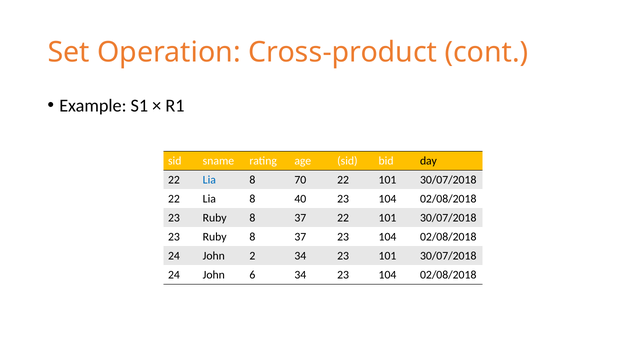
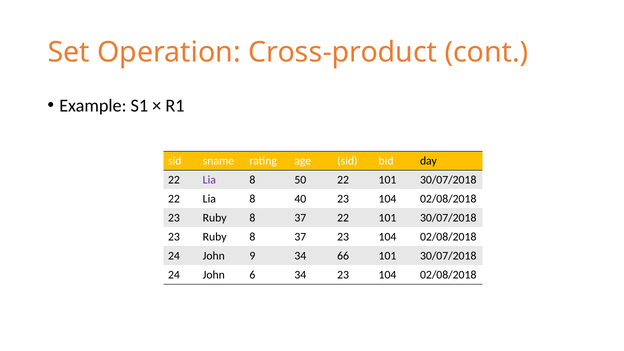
Lia at (209, 180) colour: blue -> purple
70: 70 -> 50
2: 2 -> 9
23 at (343, 256): 23 -> 66
